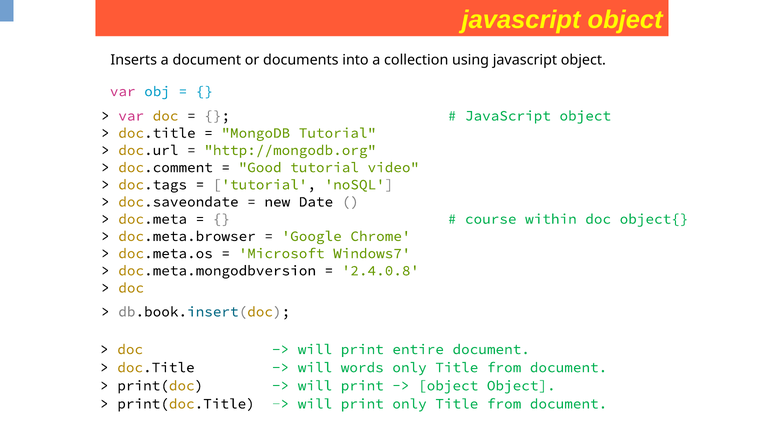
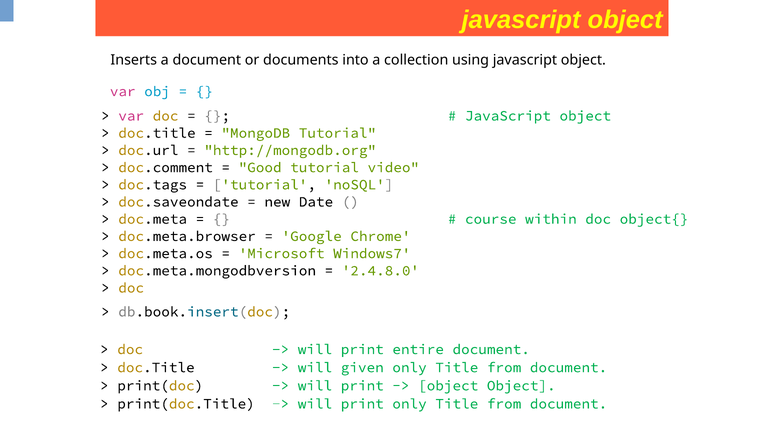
2.4.0.8: 2.4.0.8 -> 2.4.8.0
words: words -> given
